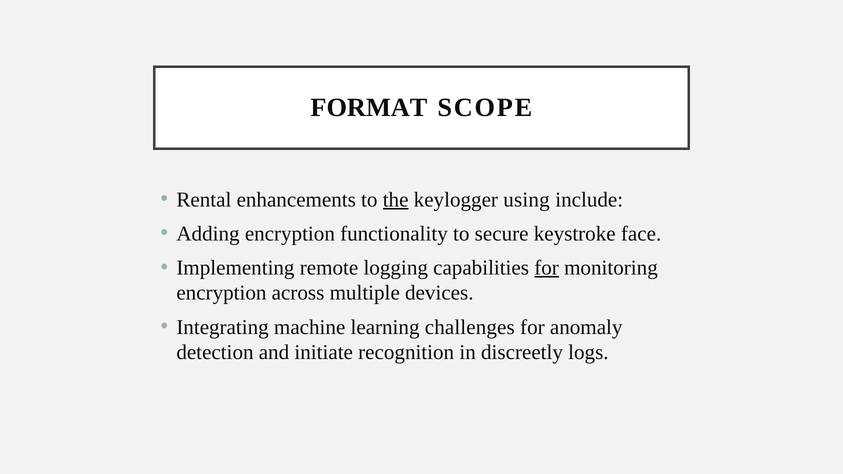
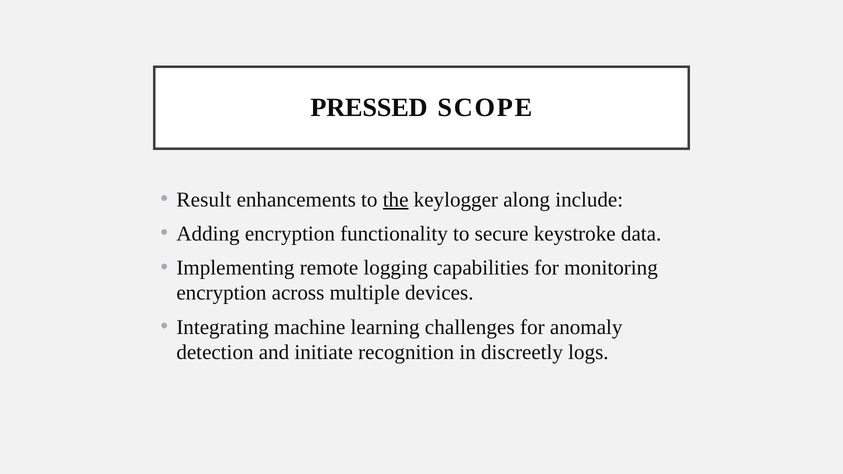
FORMAT: FORMAT -> PRESSED
Rental: Rental -> Result
using: using -> along
face: face -> data
for at (547, 268) underline: present -> none
